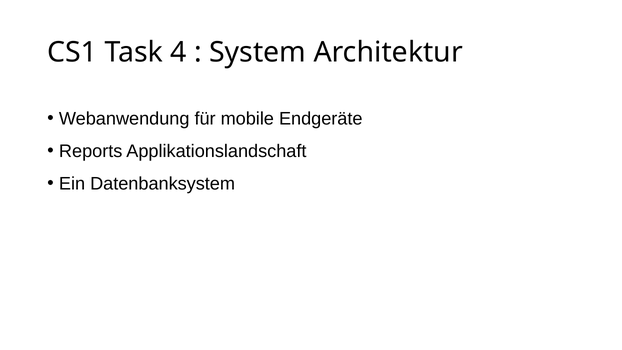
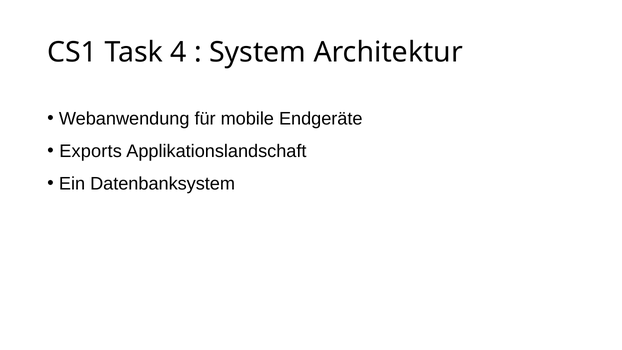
Reports: Reports -> Exports
